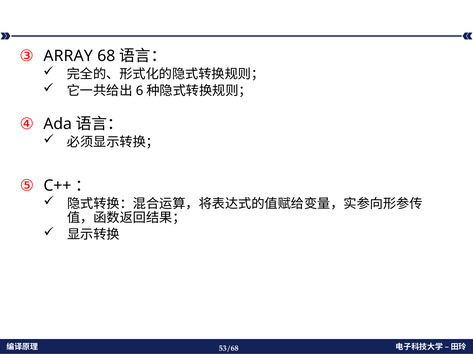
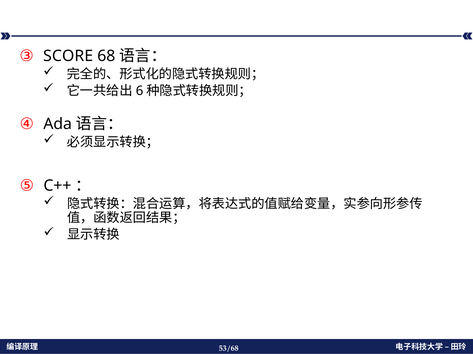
ARRAY: ARRAY -> SCORE
